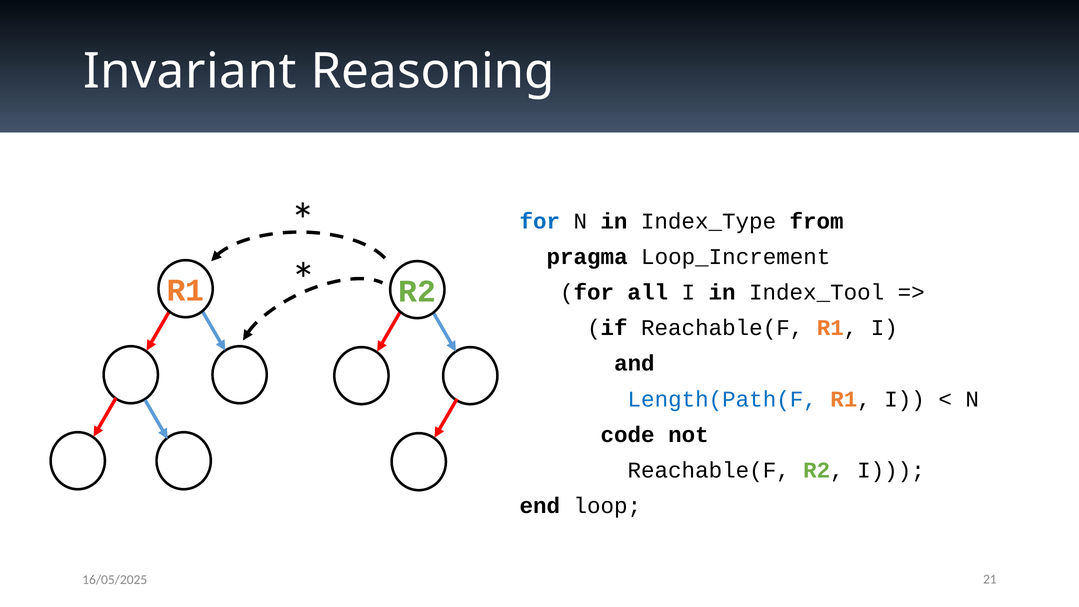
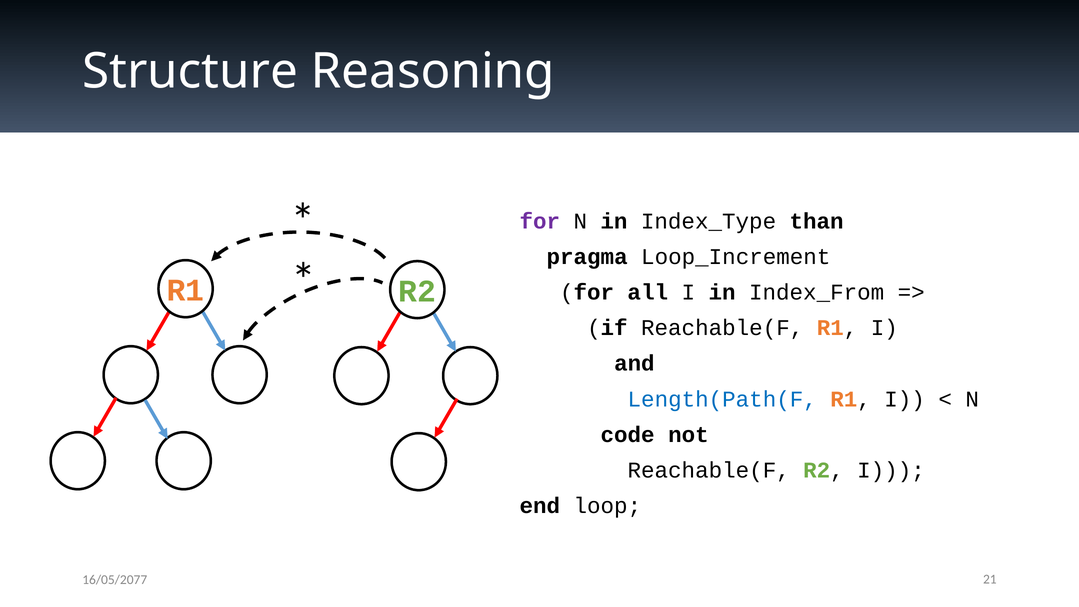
Invariant: Invariant -> Structure
for at (540, 221) colour: blue -> purple
from: from -> than
Index_Tool: Index_Tool -> Index_From
16/05/2025: 16/05/2025 -> 16/05/2077
